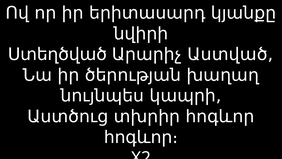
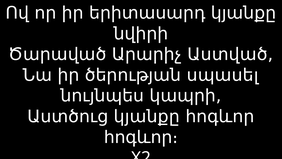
Ստեղծված: Ստեղծված -> Ծարաված
խաղաղ: խաղաղ -> սպասել
Աստծուց տխրիր: տխրիր -> կյանքը
